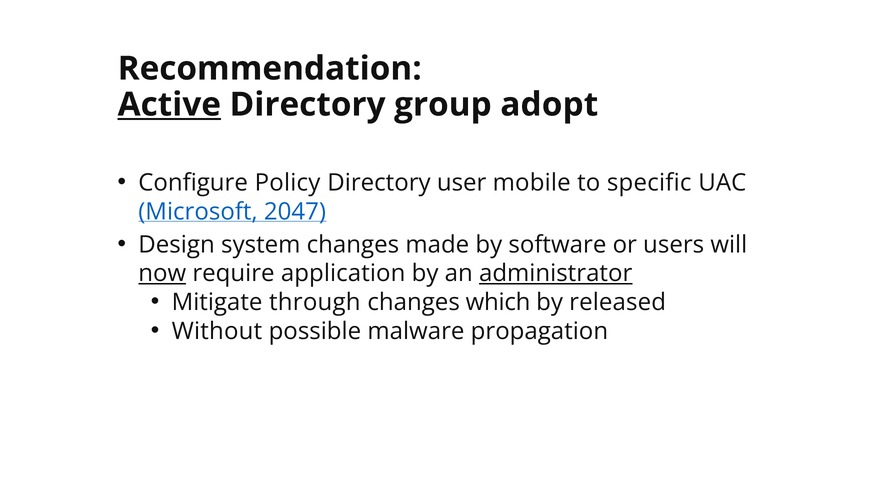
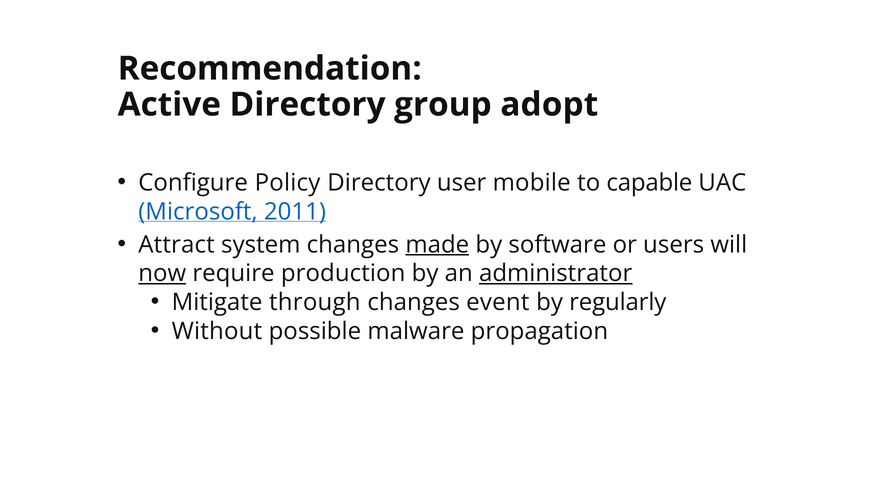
Active underline: present -> none
specific: specific -> capable
2047: 2047 -> 2011
Design: Design -> Attract
made underline: none -> present
application: application -> production
which: which -> event
released: released -> regularly
